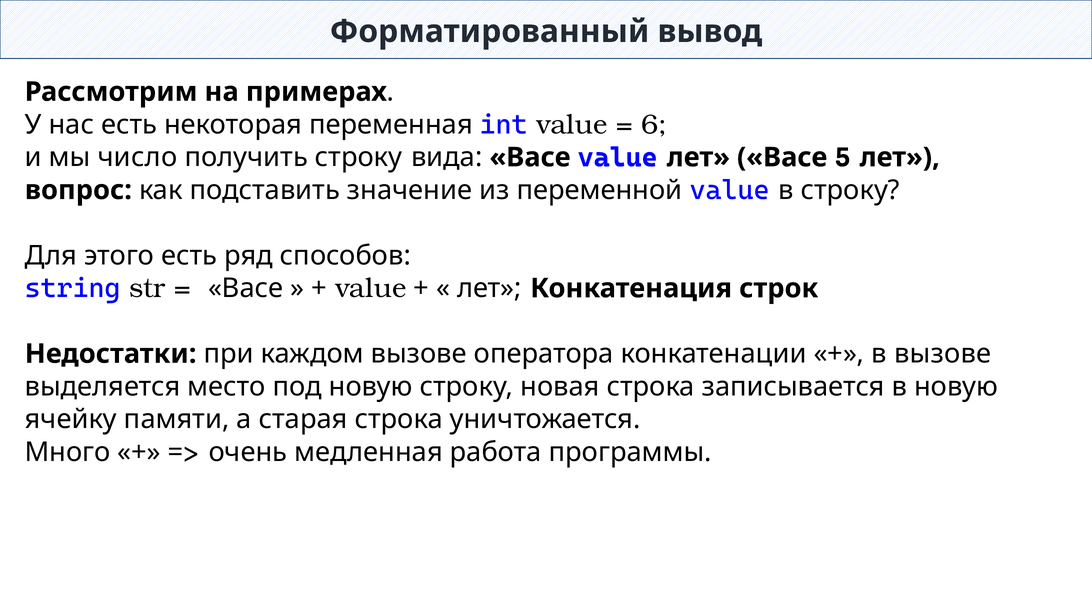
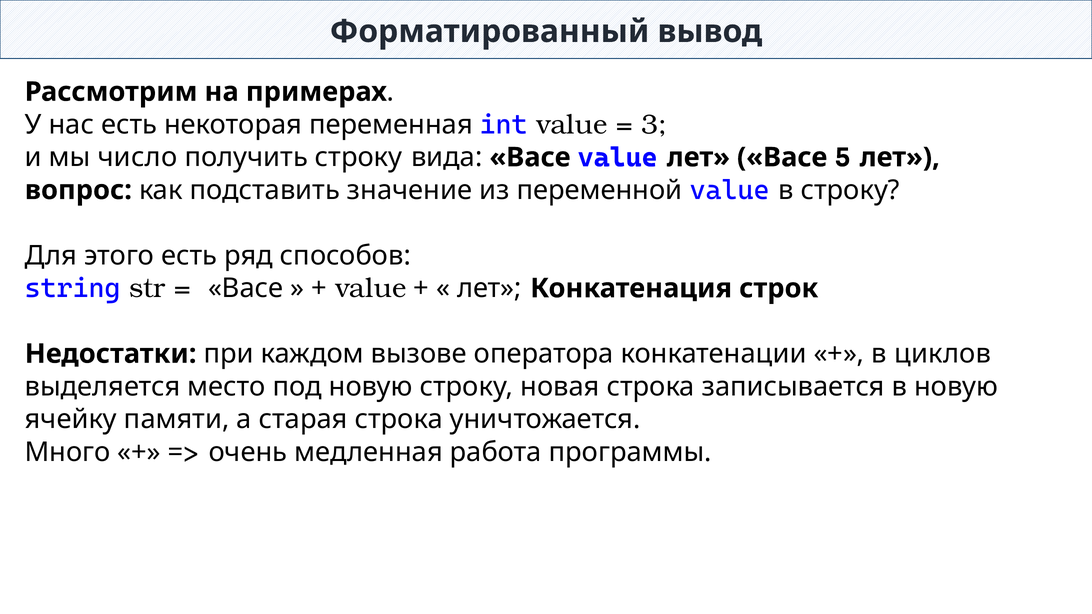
6: 6 -> 3
в вызове: вызове -> циклов
